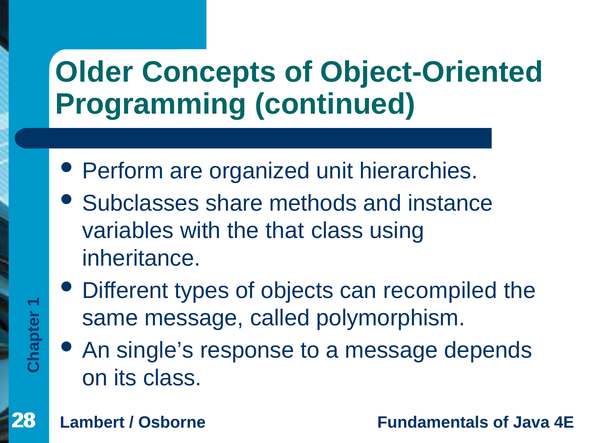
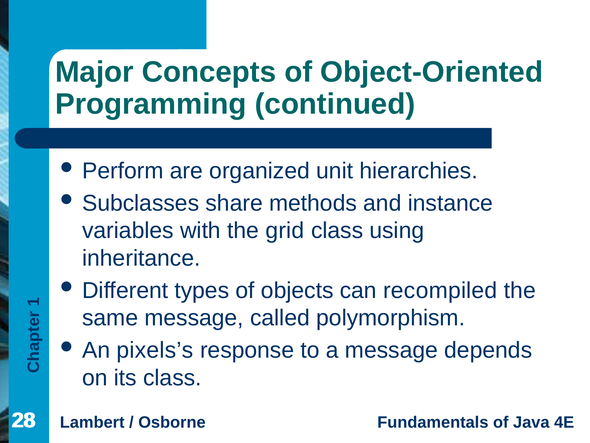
Older: Older -> Major
that: that -> grid
single’s: single’s -> pixels’s
